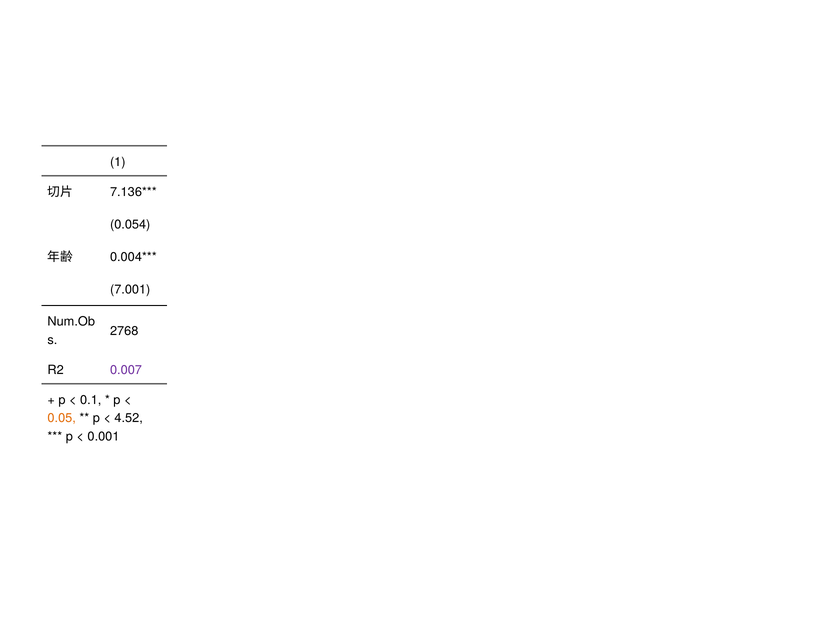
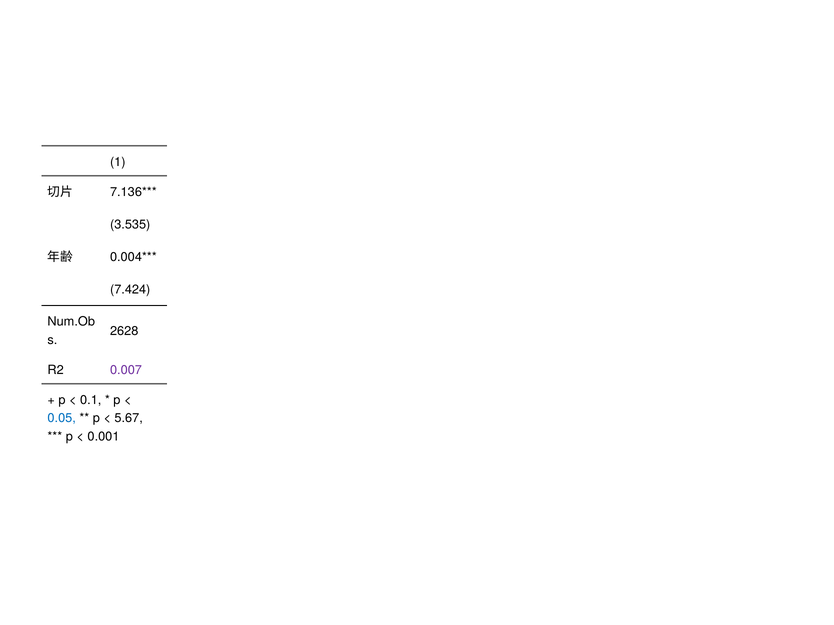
0.054: 0.054 -> 3.535
7.001: 7.001 -> 7.424
2768: 2768 -> 2628
0.05 colour: orange -> blue
4.52: 4.52 -> 5.67
